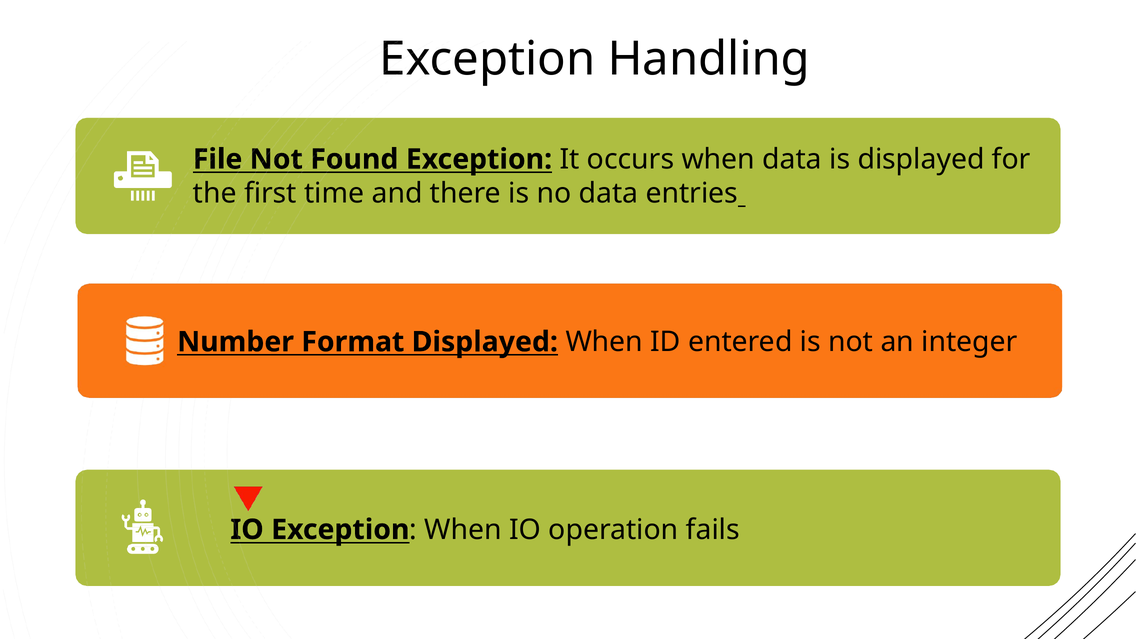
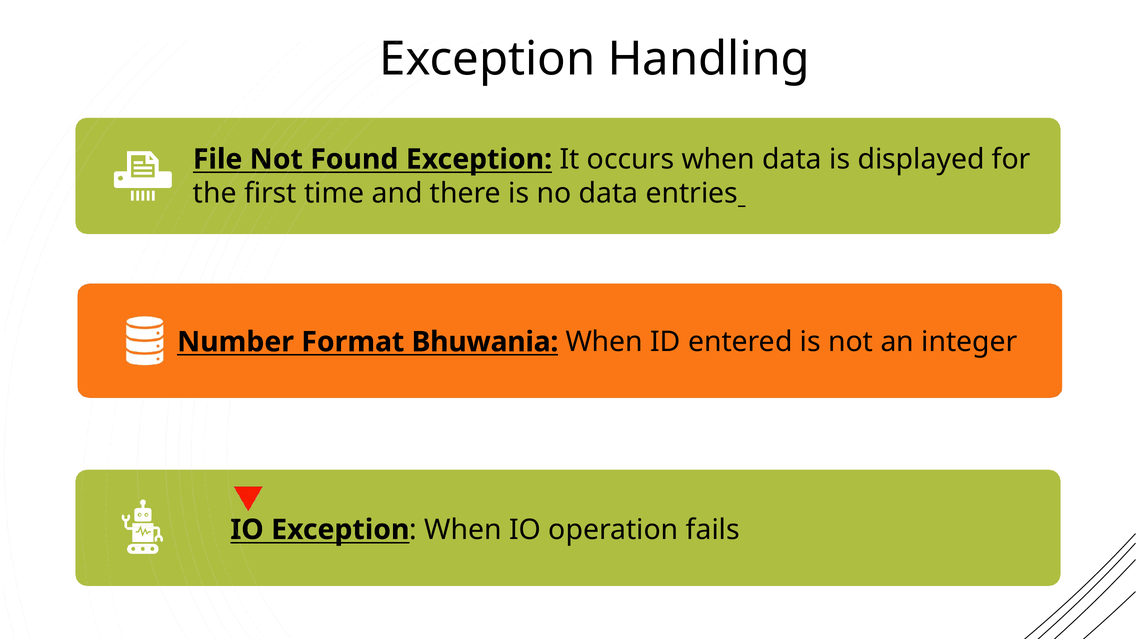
Format Displayed: Displayed -> Bhuwania
